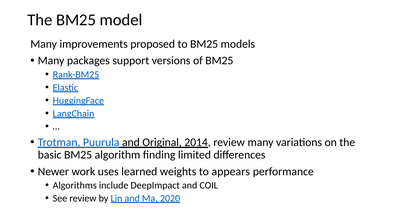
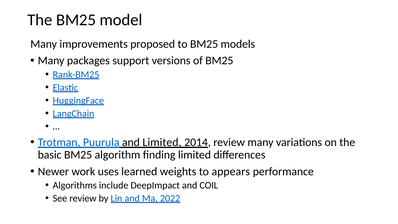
and Original: Original -> Limited
2020: 2020 -> 2022
